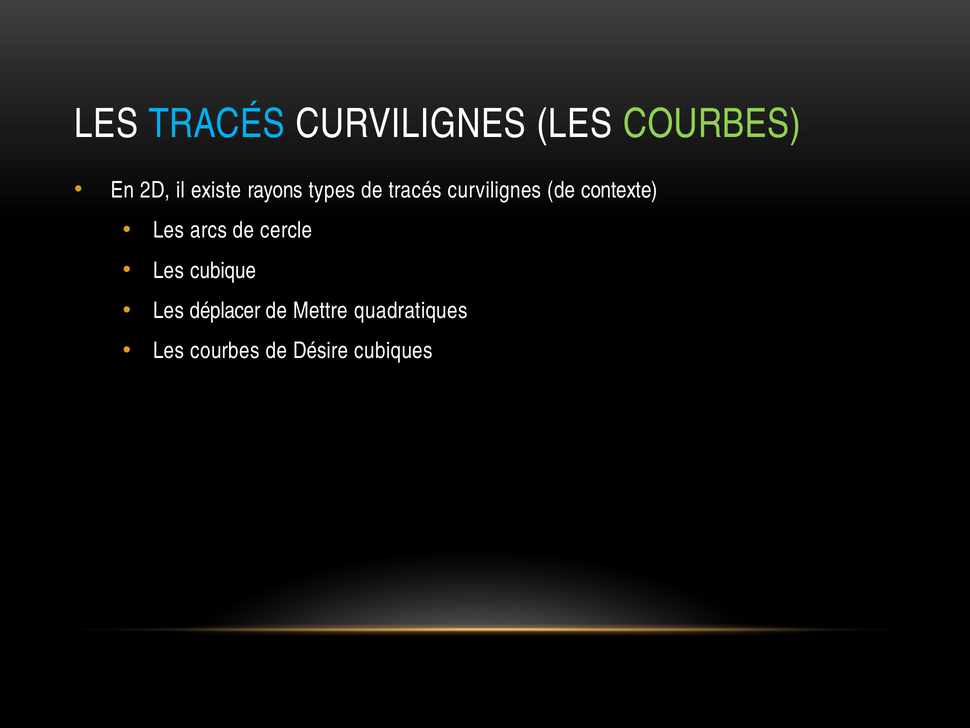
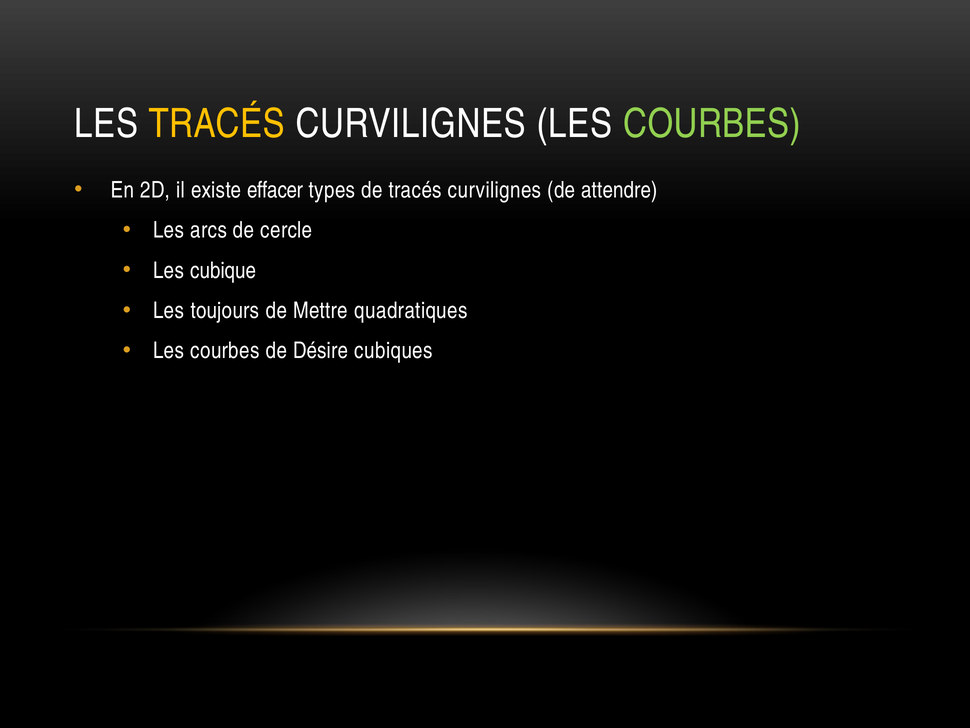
TRACÉS at (217, 124) colour: light blue -> yellow
rayons: rayons -> effacer
contexte: contexte -> attendre
déplacer: déplacer -> toujours
